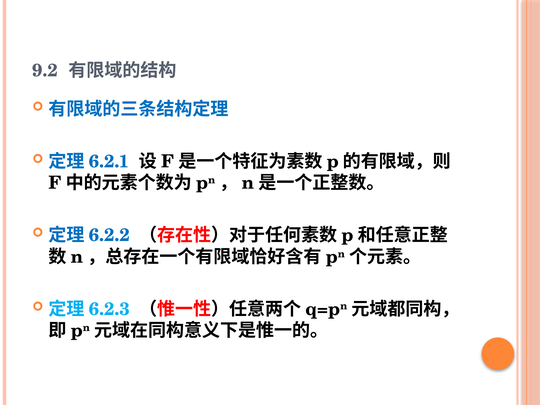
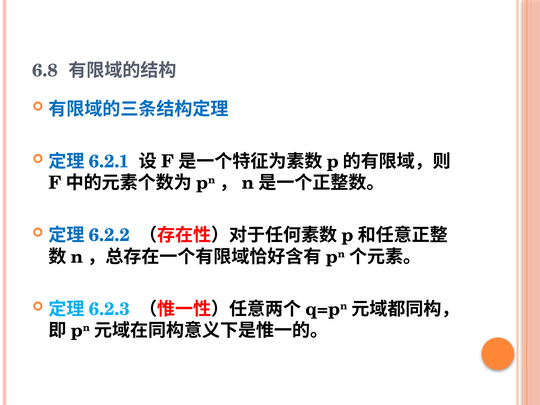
9.2: 9.2 -> 6.8
